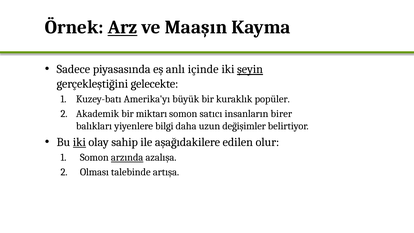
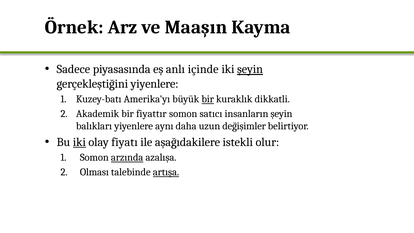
Arz underline: present -> none
gerçekleştiğini gelecekte: gelecekte -> yiyenlere
bir at (208, 99) underline: none -> present
popüler: popüler -> dikkatli
miktarı: miktarı -> fiyattır
insanların birer: birer -> şeyin
bilgi: bilgi -> aynı
sahip: sahip -> fiyatı
edilen: edilen -> istekli
artışa underline: none -> present
